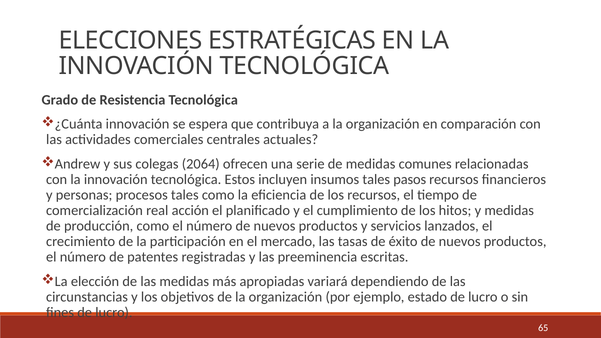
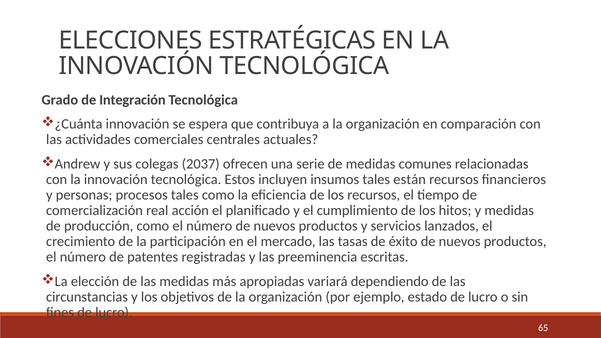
Resistencia: Resistencia -> Integración
2064: 2064 -> 2037
pasos: pasos -> están
